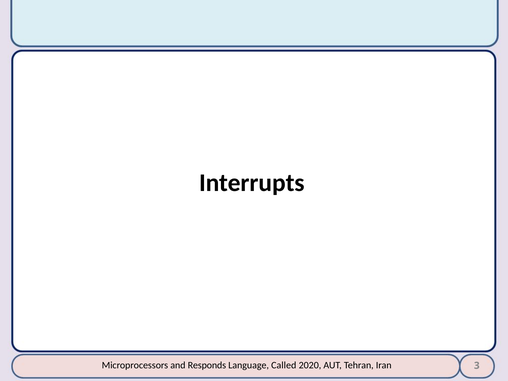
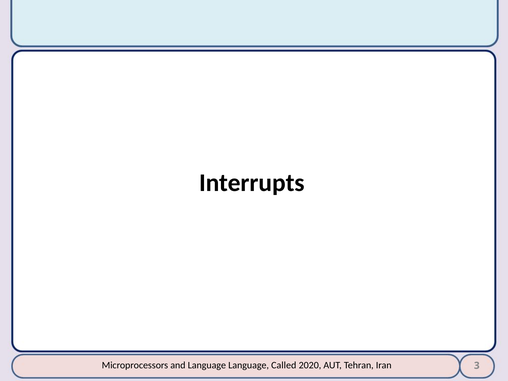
and Responds: Responds -> Language
